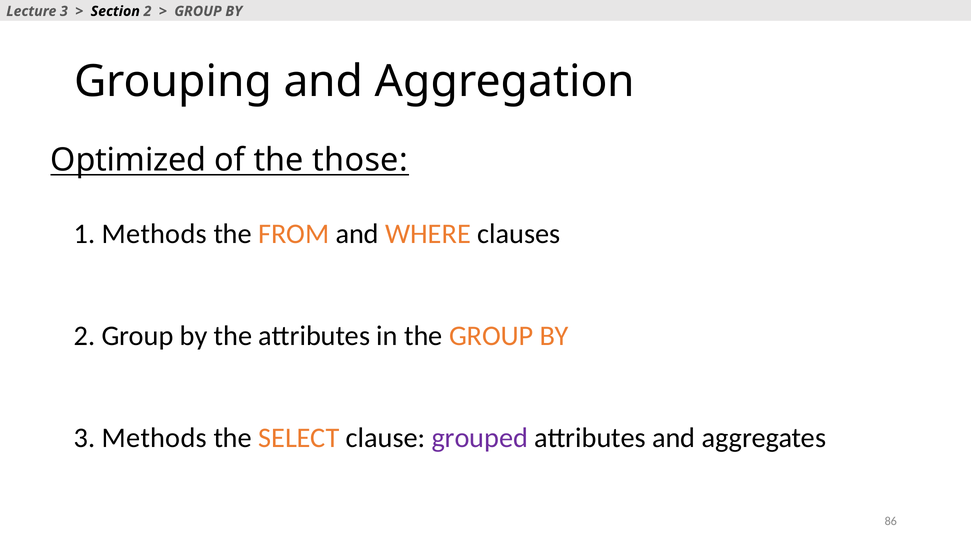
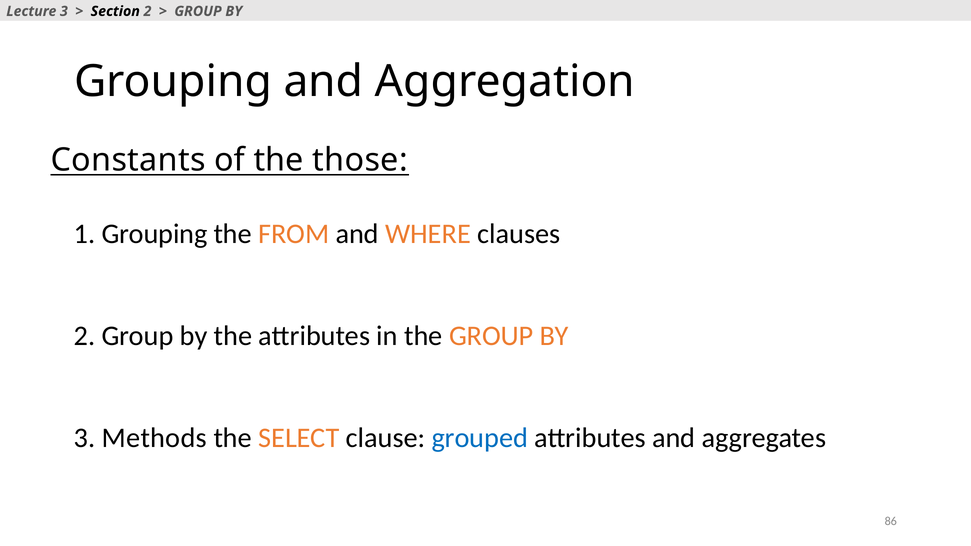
Optimized: Optimized -> Constants
1 Methods: Methods -> Grouping
grouped colour: purple -> blue
